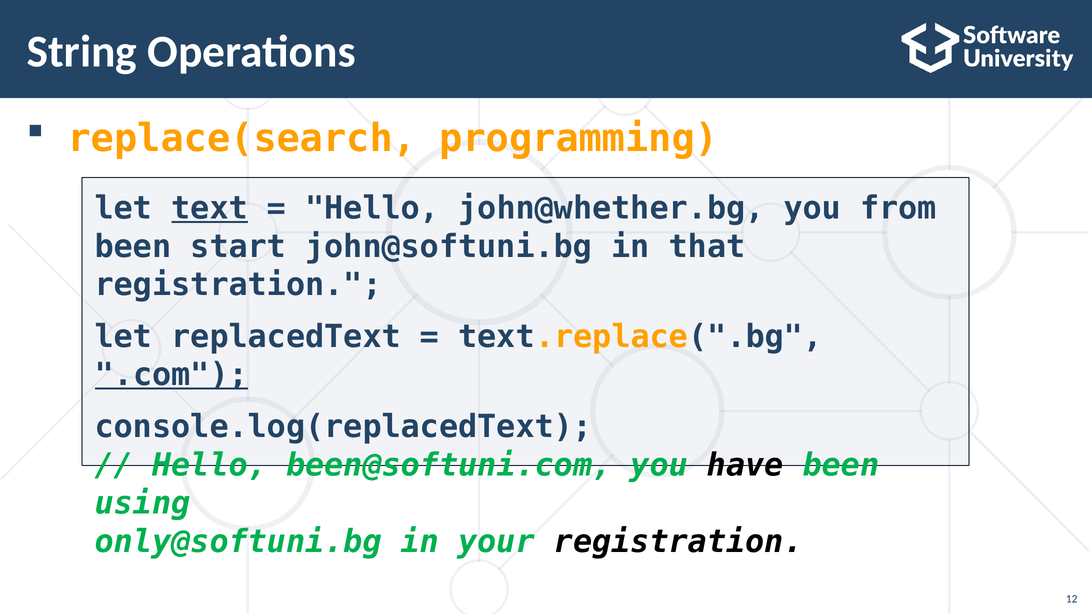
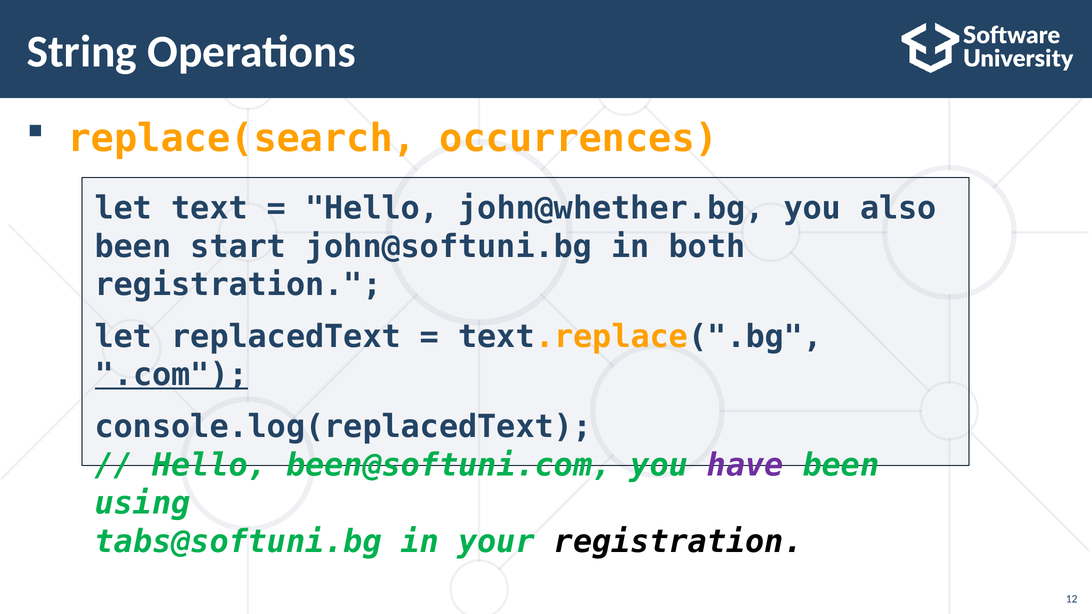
programming: programming -> occurrences
text underline: present -> none
from: from -> also
that: that -> both
have colour: black -> purple
only@softuni.bg: only@softuni.bg -> tabs@softuni.bg
